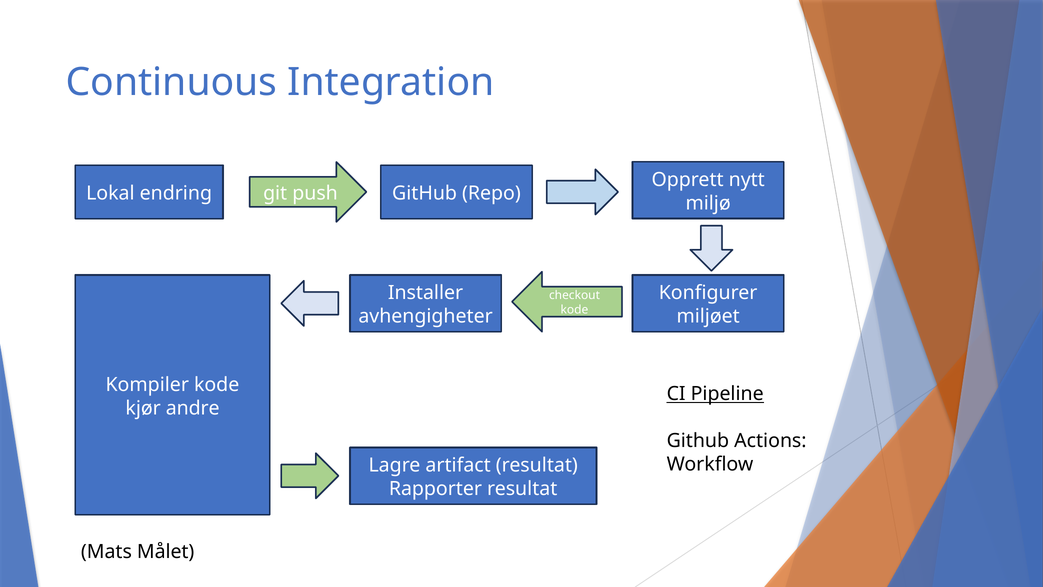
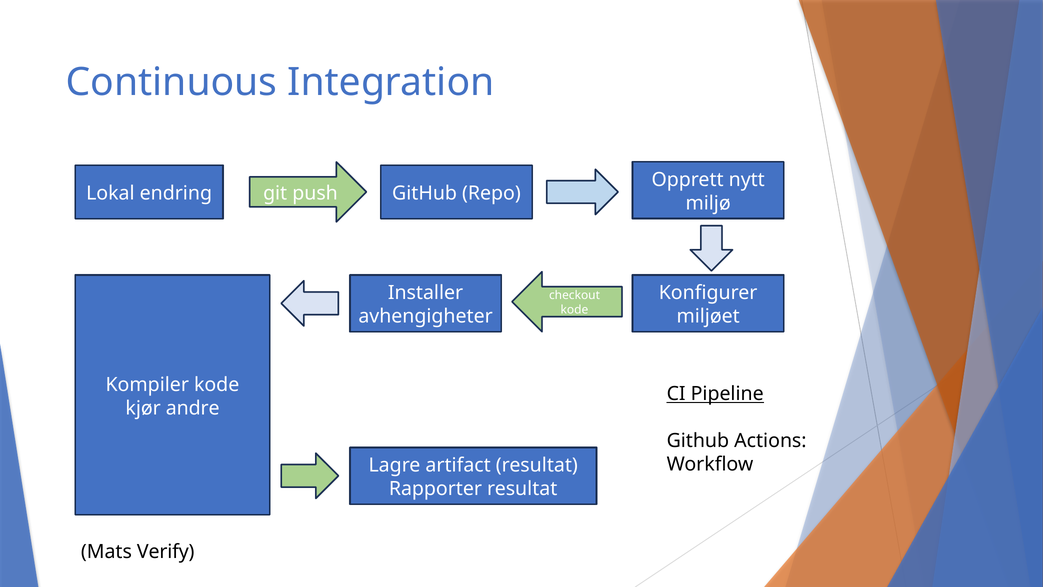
Målet: Målet -> Verify
